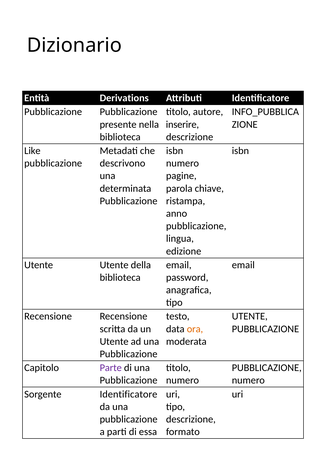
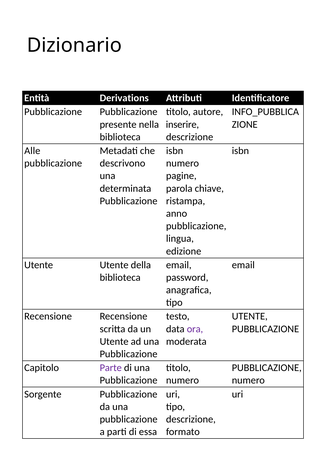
Like: Like -> Alle
ora colour: orange -> purple
Sorgente Identificatore: Identificatore -> Pubblicazione
